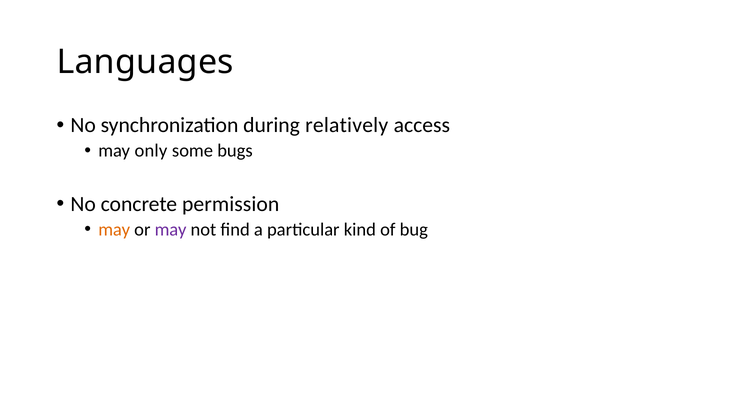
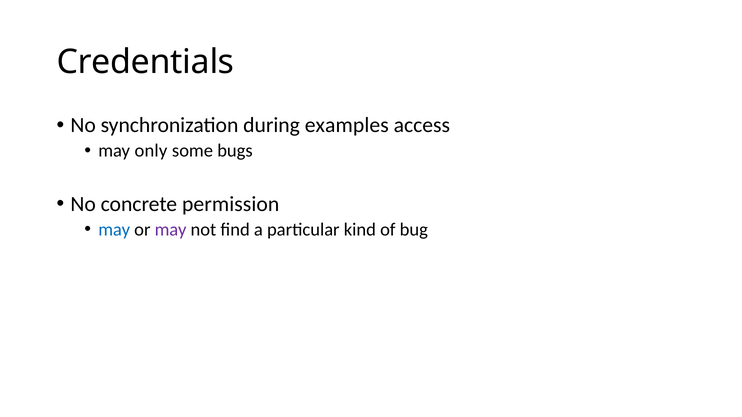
Languages: Languages -> Credentials
relatively: relatively -> examples
may at (114, 230) colour: orange -> blue
